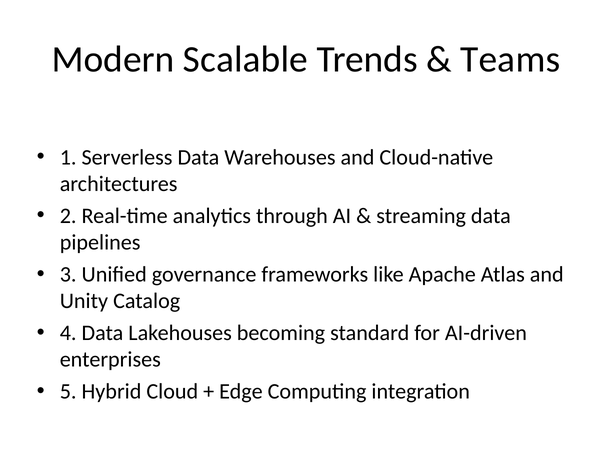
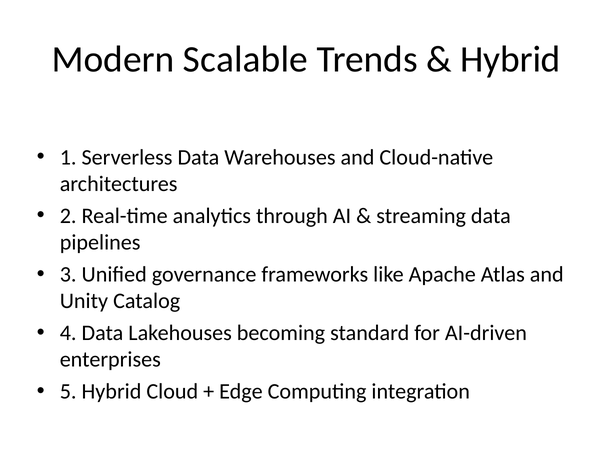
Teams at (510, 59): Teams -> Hybrid
